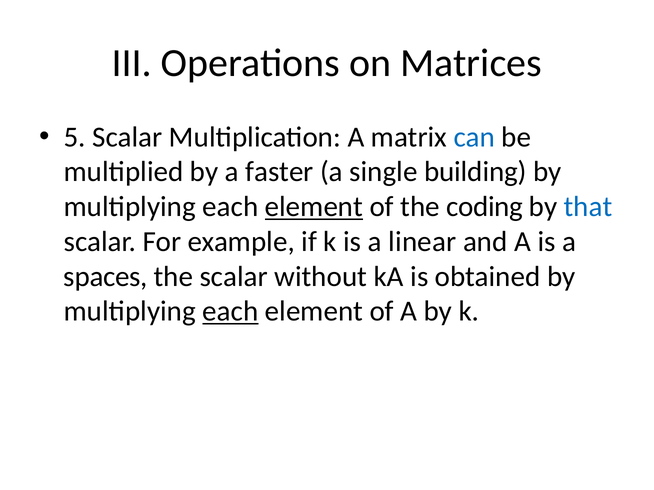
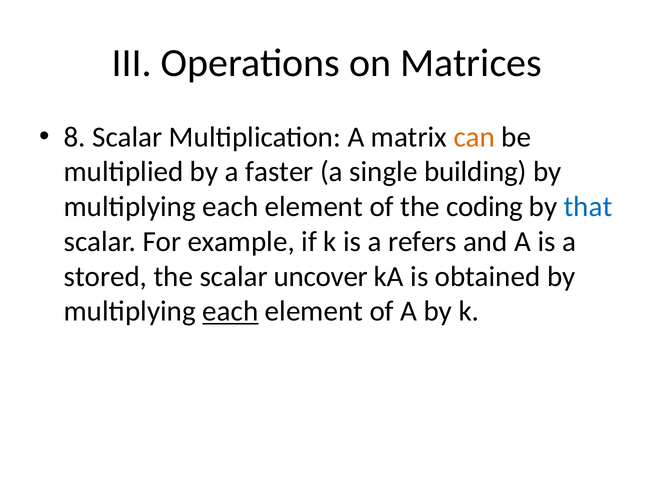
5: 5 -> 8
can colour: blue -> orange
element at (314, 207) underline: present -> none
linear: linear -> refers
spaces: spaces -> stored
without: without -> uncover
